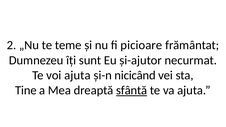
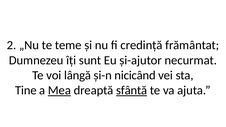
picioare: picioare -> credință
voi ajuta: ajuta -> lângă
Mea underline: none -> present
